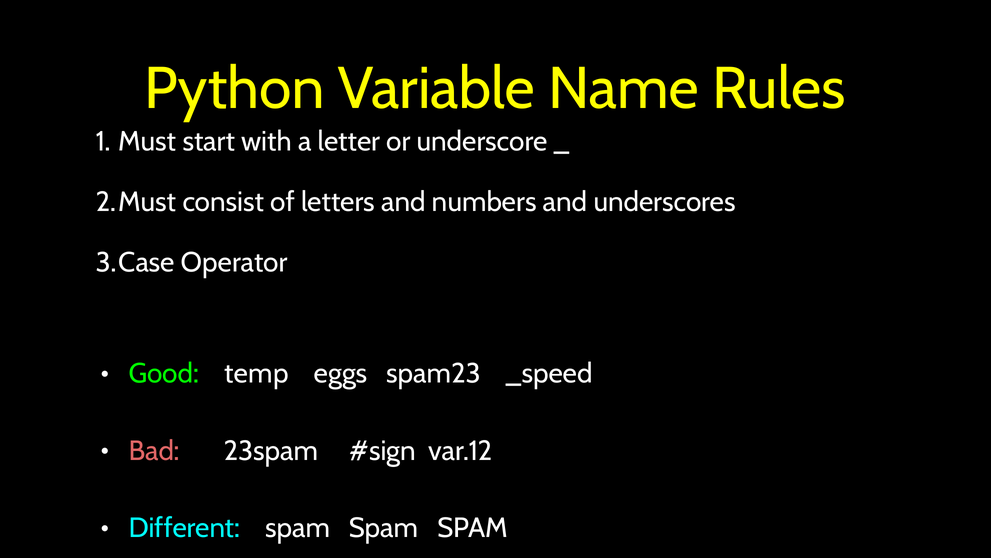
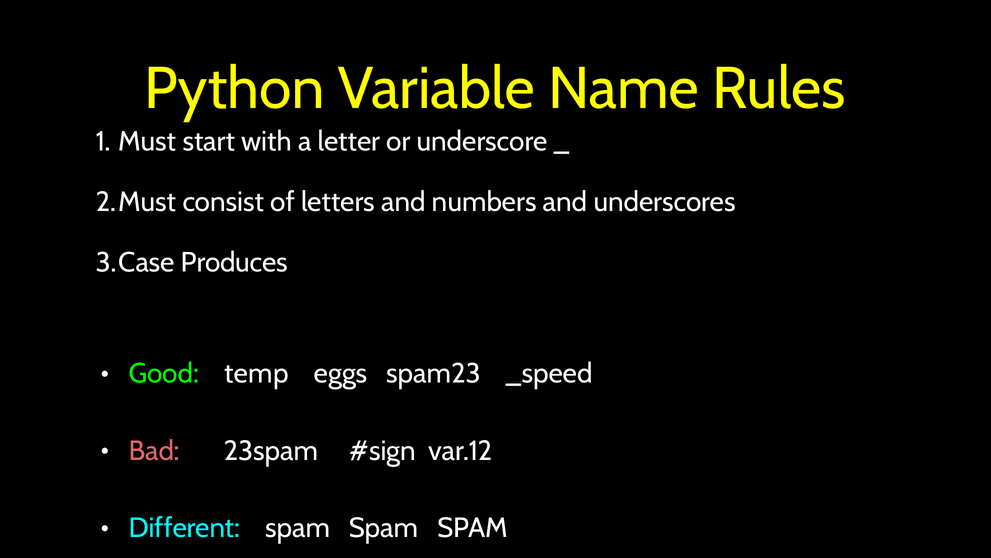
Operator: Operator -> Produces
